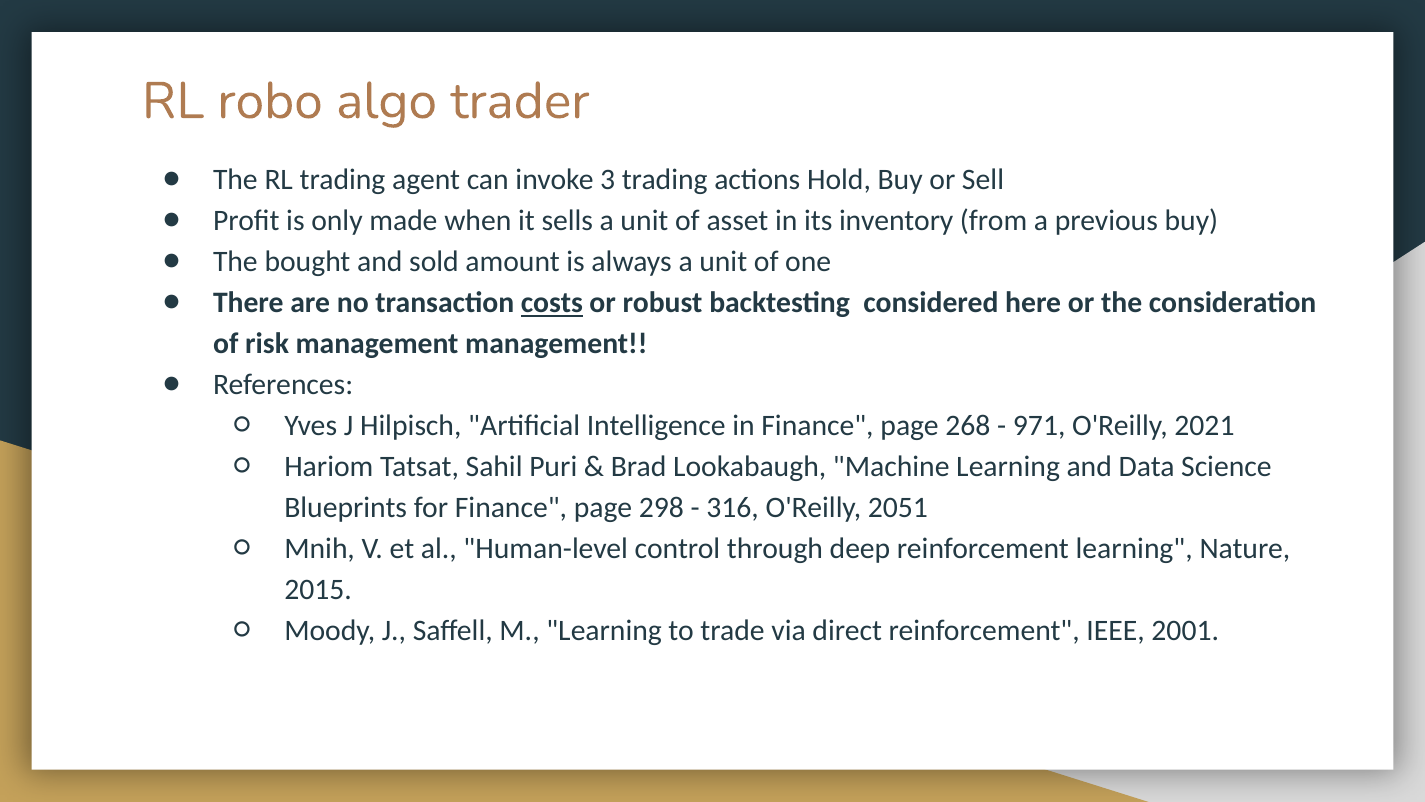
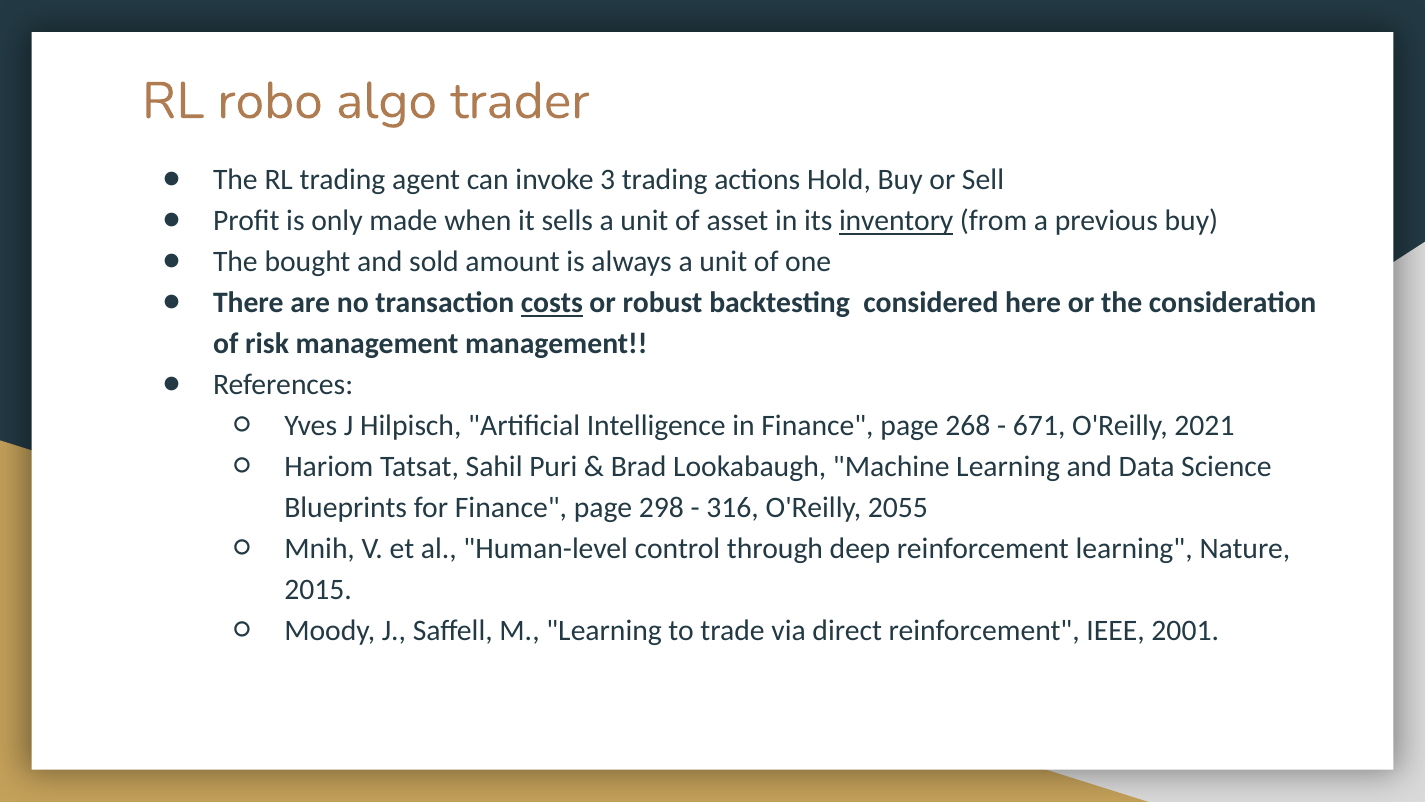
inventory underline: none -> present
971: 971 -> 671
2051: 2051 -> 2055
